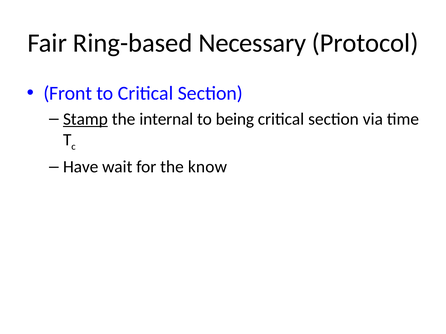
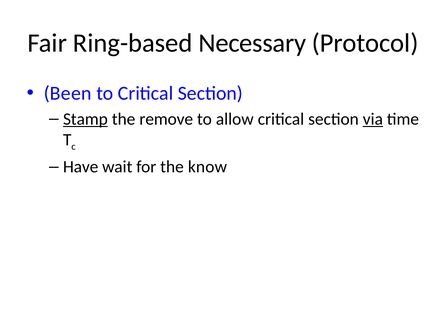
Front: Front -> Been
internal: internal -> remove
being: being -> allow
via underline: none -> present
